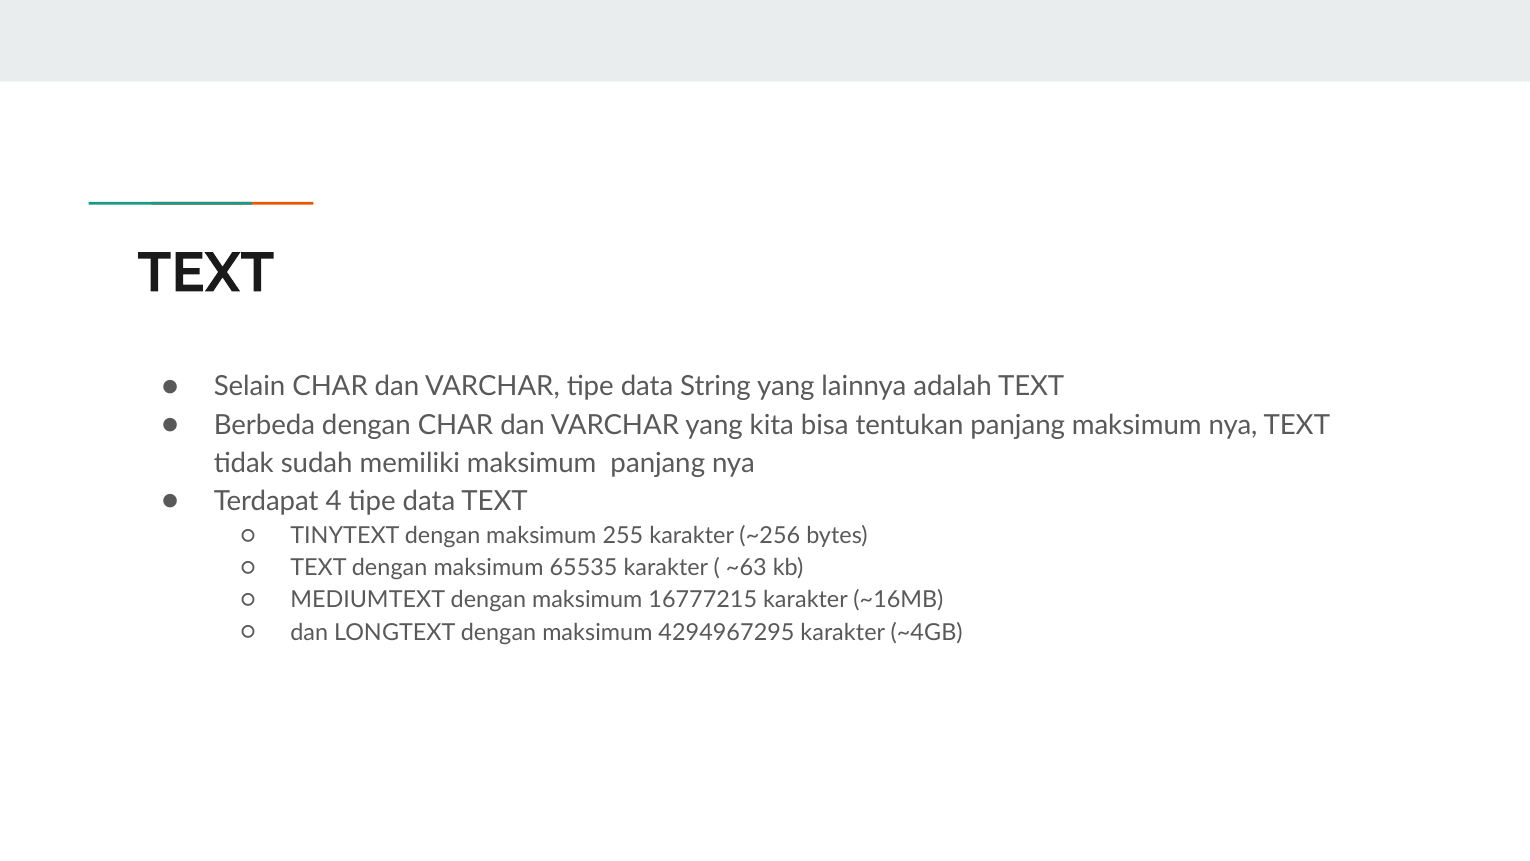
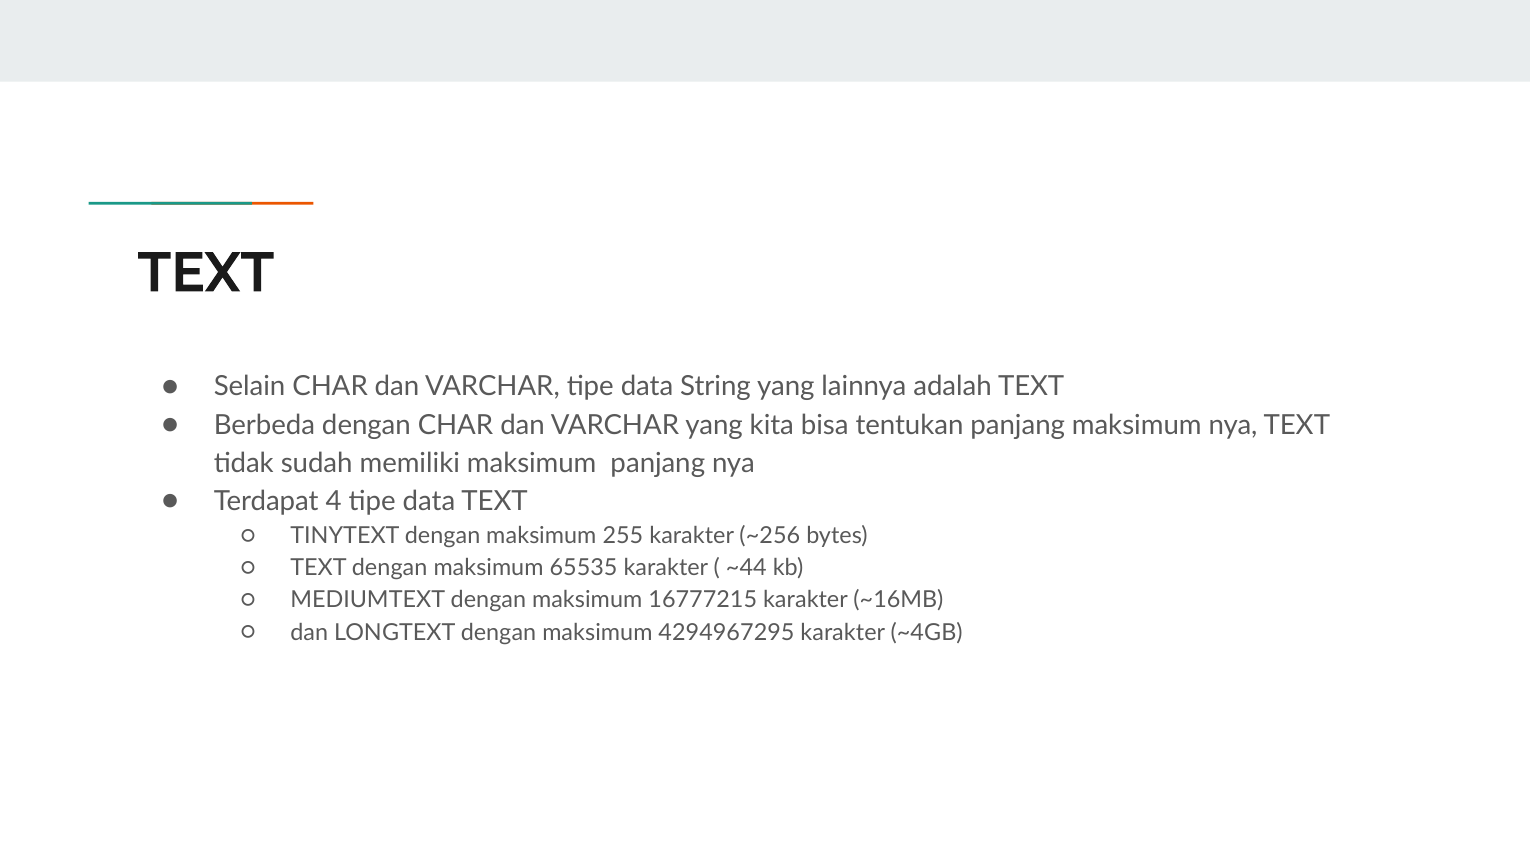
~63: ~63 -> ~44
